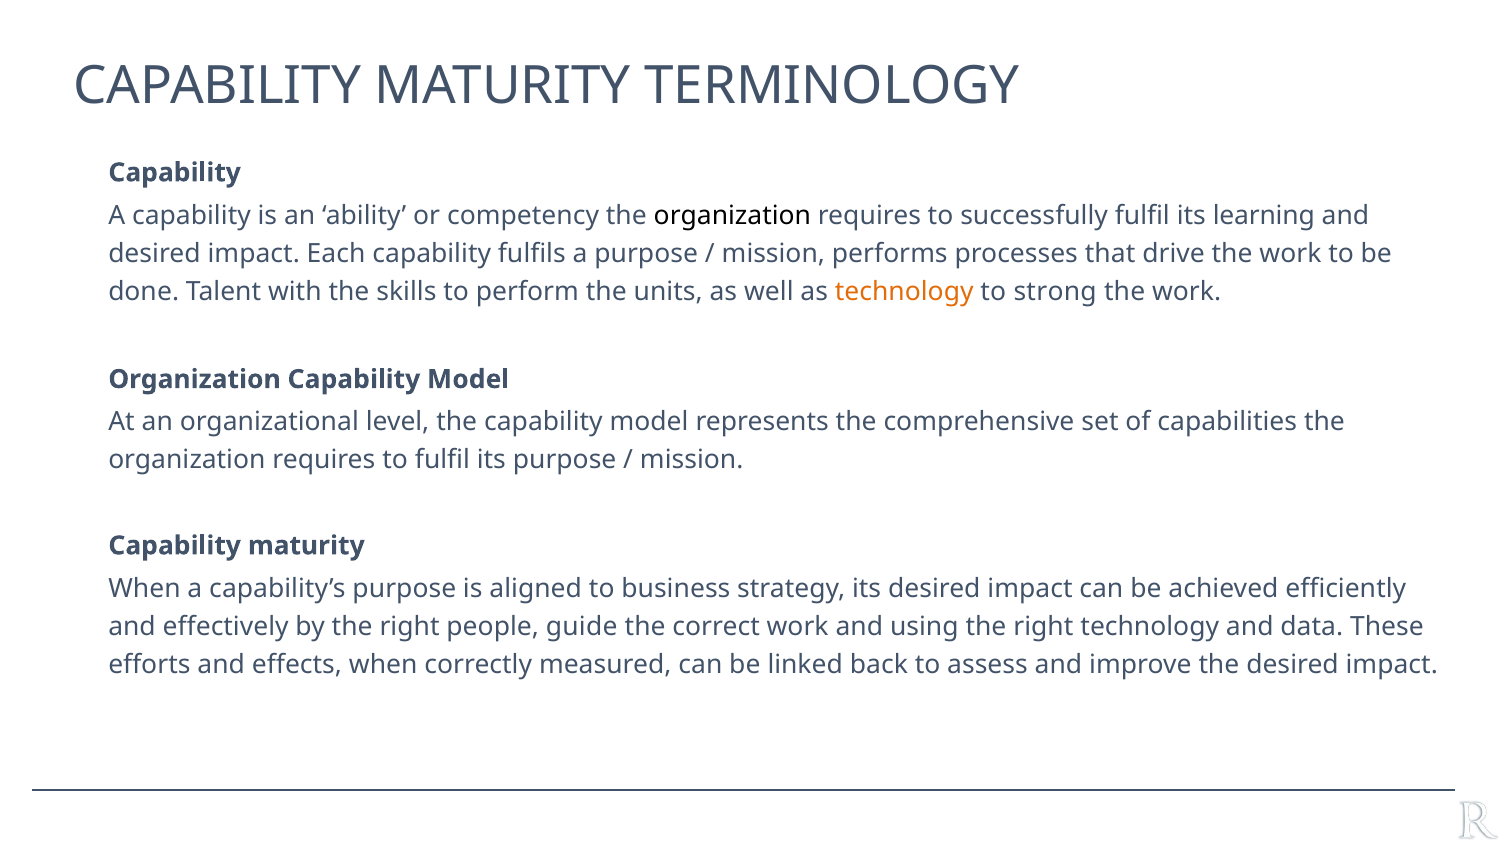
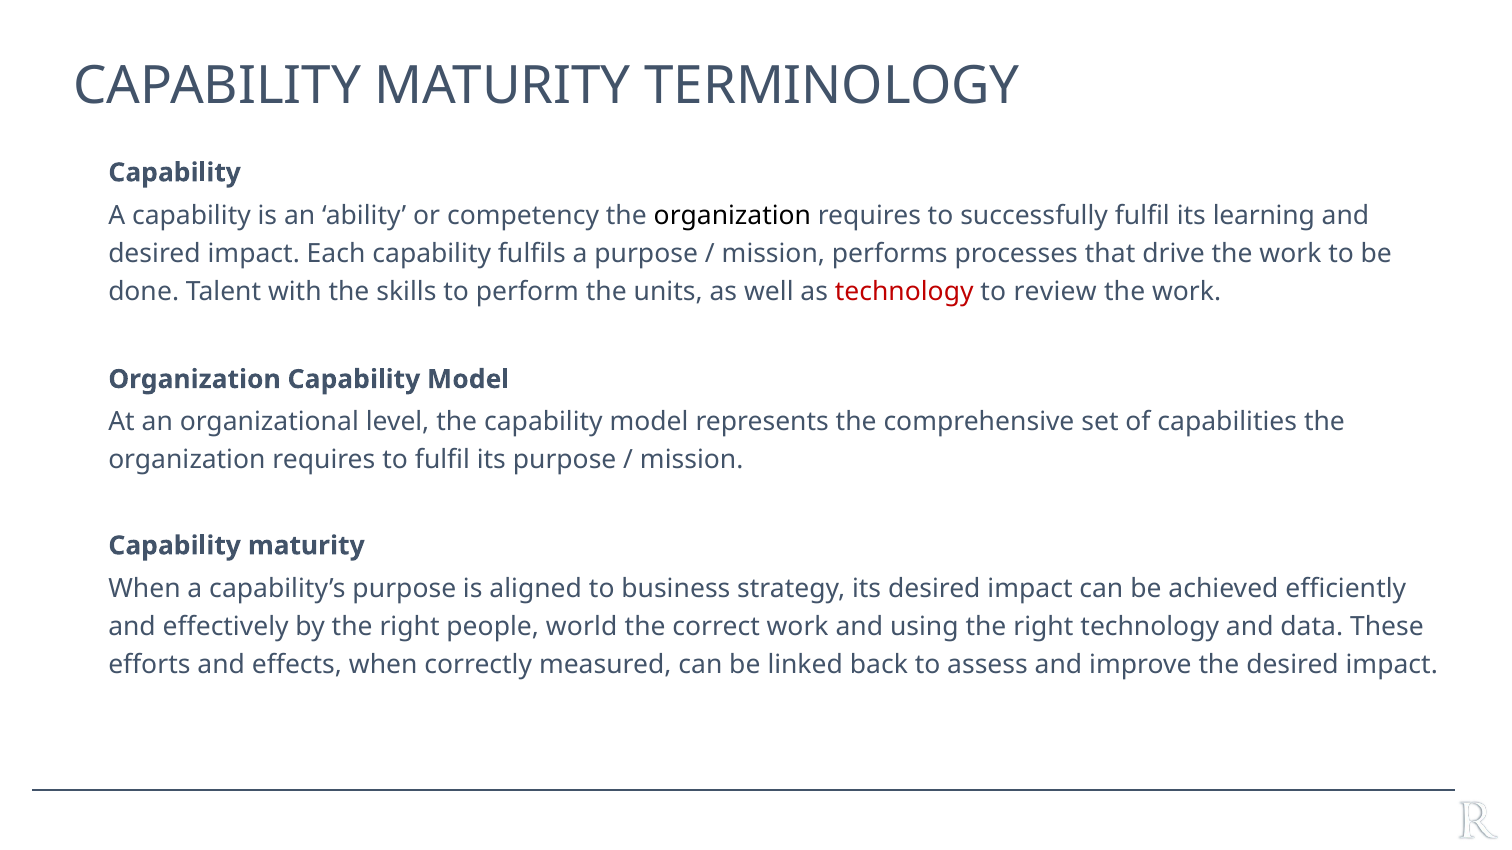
technology at (904, 292) colour: orange -> red
strong: strong -> review
guide: guide -> world
